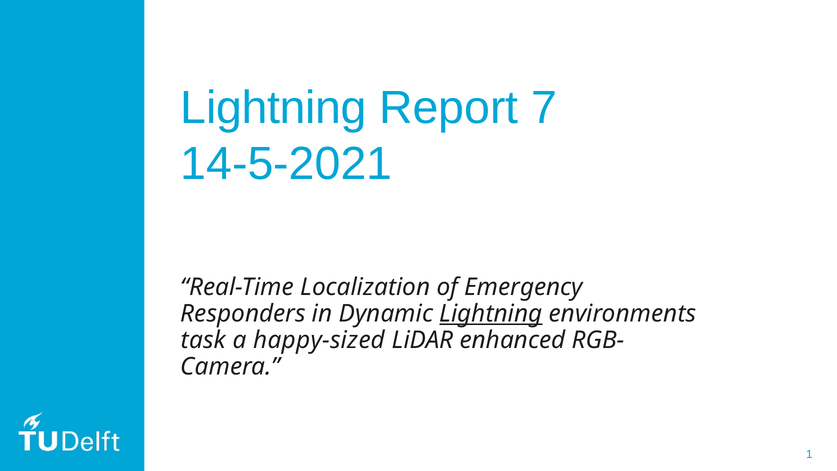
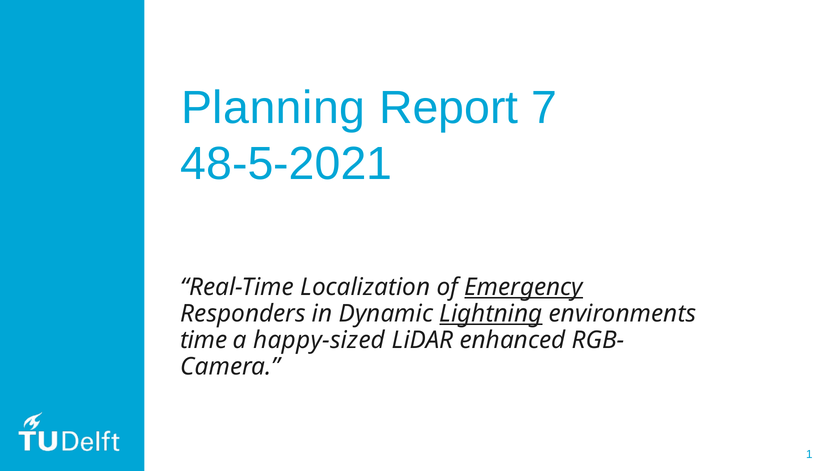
Lightning at (274, 108): Lightning -> Planning
14-5-2021: 14-5-2021 -> 48-5-2021
Emergency underline: none -> present
task: task -> time
